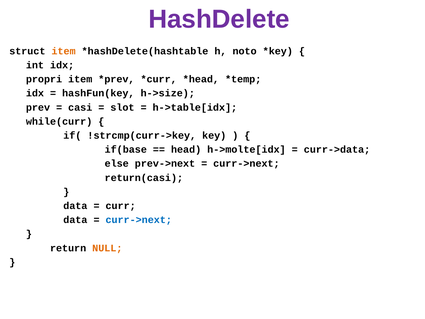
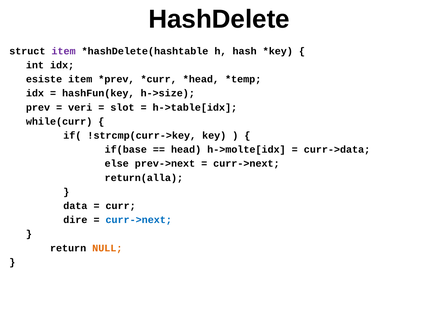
HashDelete colour: purple -> black
item at (64, 51) colour: orange -> purple
noto: noto -> hash
propri: propri -> esiste
casi: casi -> veri
return(casi: return(casi -> return(alla
data at (75, 220): data -> dire
